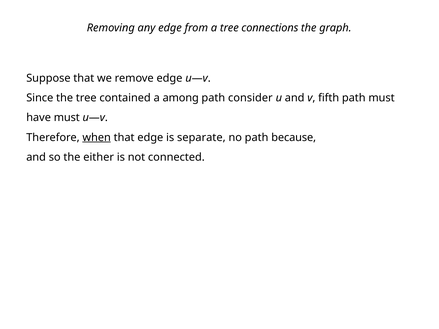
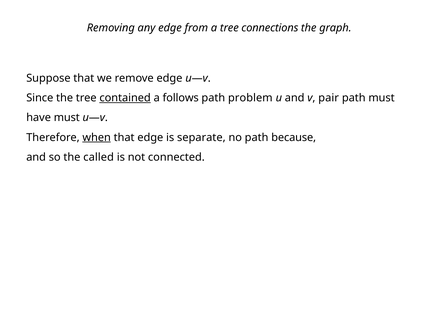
contained underline: none -> present
among: among -> follows
consider: consider -> problem
fifth: fifth -> pair
either: either -> called
